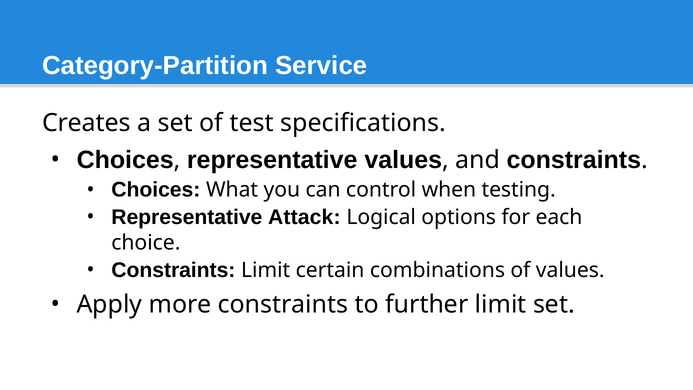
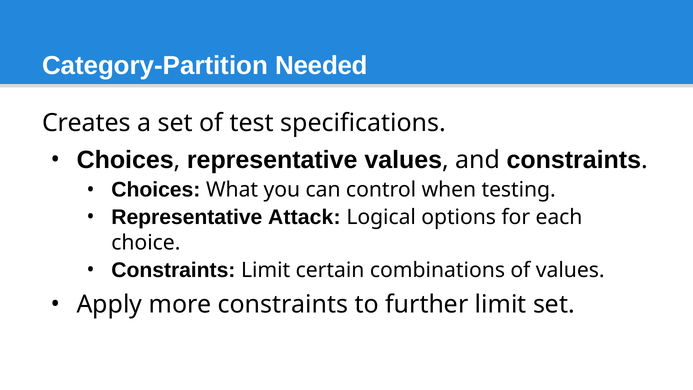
Service: Service -> Needed
